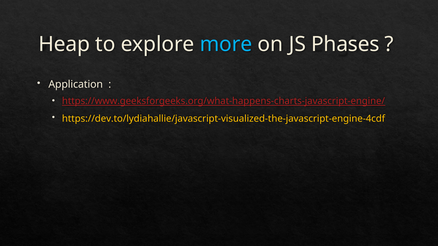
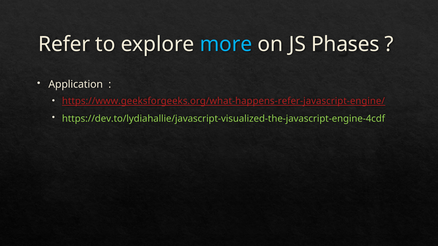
Heap: Heap -> Refer
https://www.geeksforgeeks.org/what-happens-charts-javascript-engine/: https://www.geeksforgeeks.org/what-happens-charts-javascript-engine/ -> https://www.geeksforgeeks.org/what-happens-refer-javascript-engine/
https://dev.to/lydiahallie/javascript-visualized-the-javascript-engine-4cdf colour: yellow -> light green
